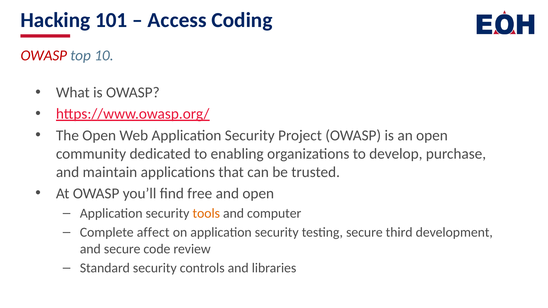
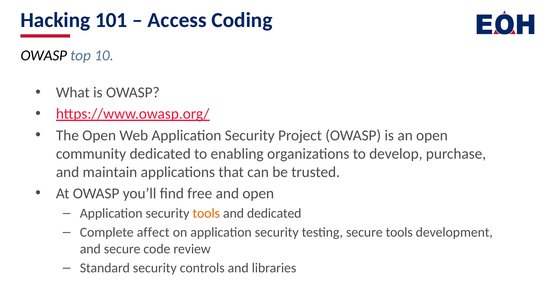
OWASP at (44, 56) colour: red -> black
and computer: computer -> dedicated
secure third: third -> tools
